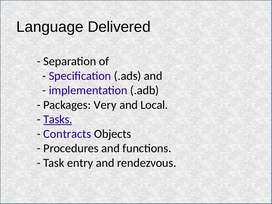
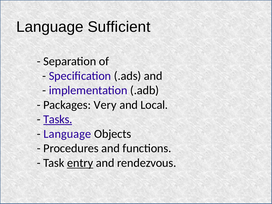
Delivered: Delivered -> Sufficient
Contracts at (67, 134): Contracts -> Language
entry underline: none -> present
